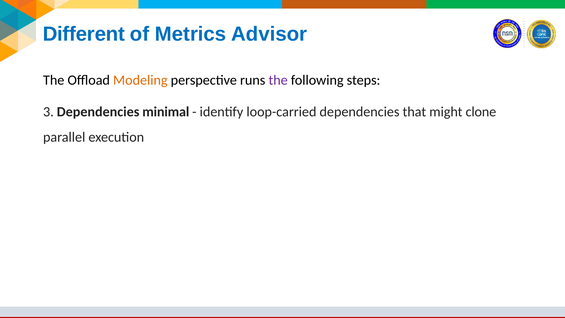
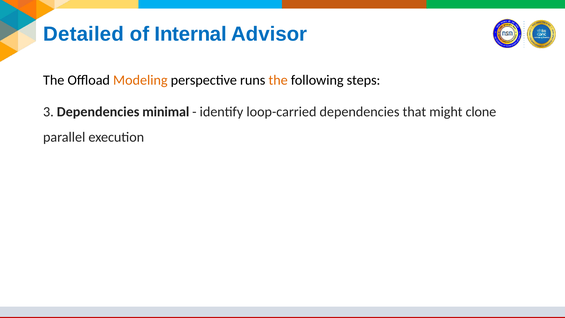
Different: Different -> Detailed
Metrics: Metrics -> Internal
the at (278, 80) colour: purple -> orange
